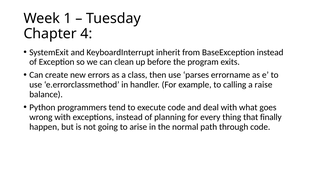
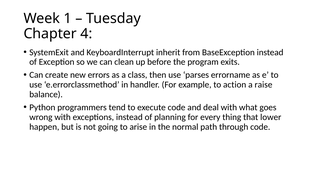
calling: calling -> action
finally: finally -> lower
